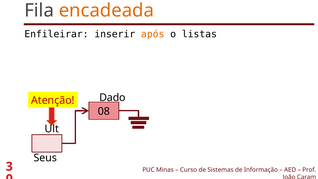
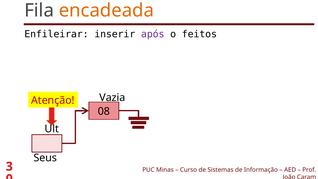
após colour: orange -> purple
listas: listas -> feitos
Dado: Dado -> Vazia
